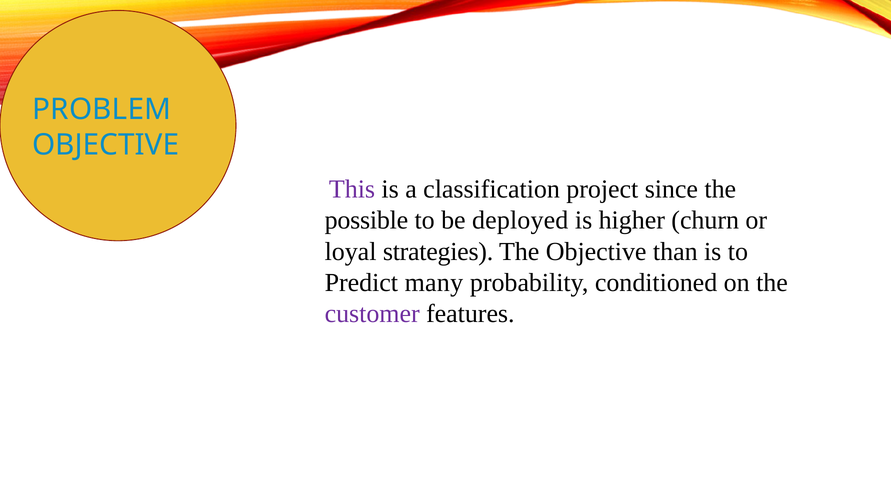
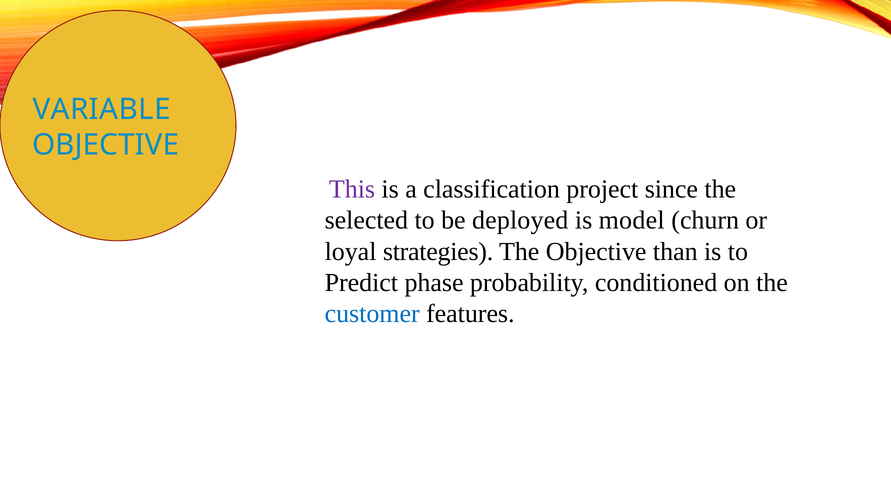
PROBLEM: PROBLEM -> VARIABLE
possible: possible -> selected
higher: higher -> model
many: many -> phase
customer colour: purple -> blue
